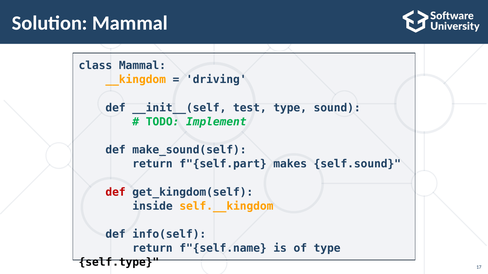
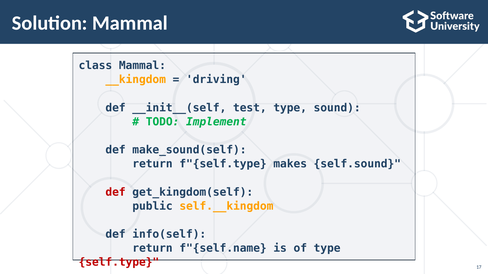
f"{self.part: f"{self.part -> f"{self.type
inside: inside -> public
self.type colour: black -> red
